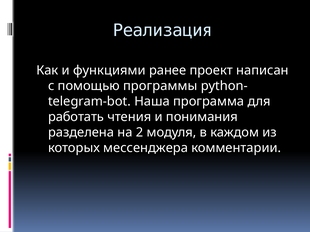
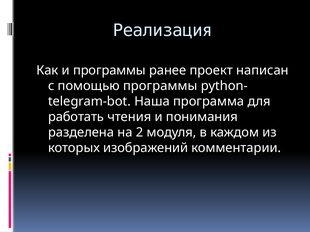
и функциями: функциями -> программы
мессенджера: мессенджера -> изображений
